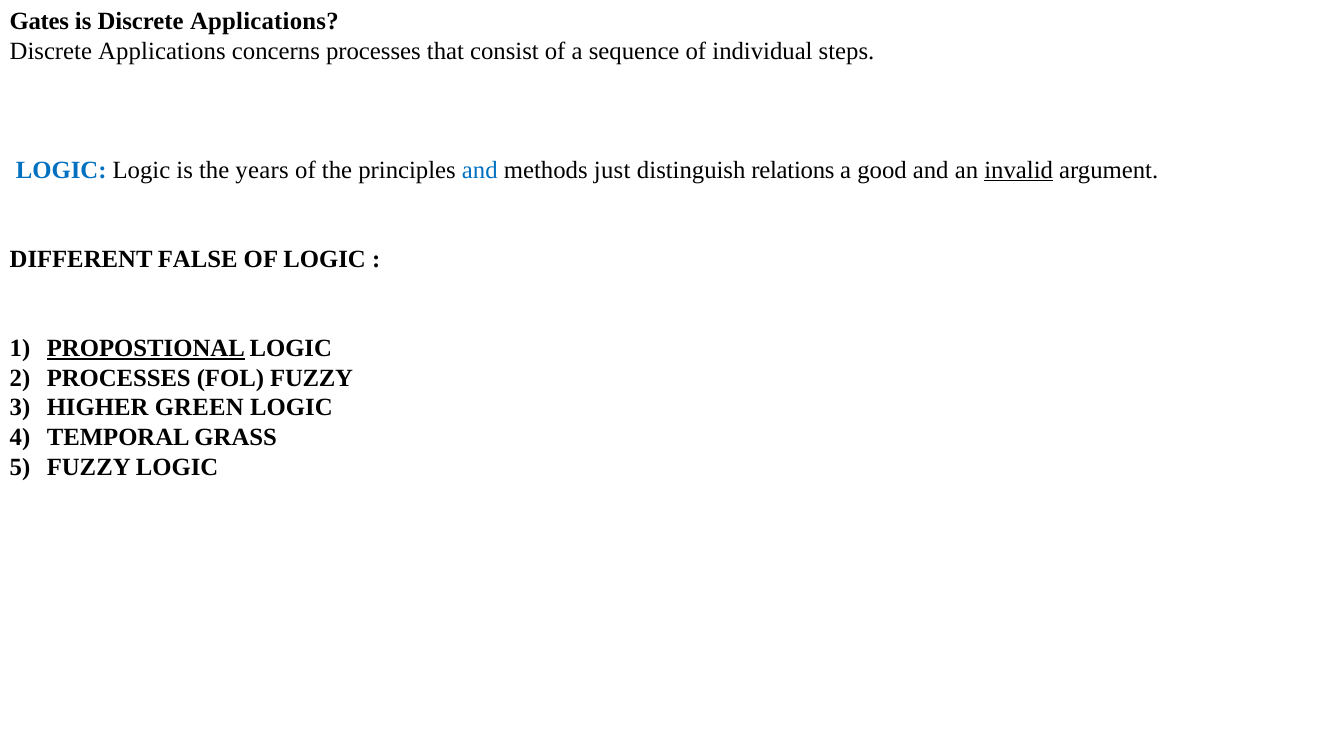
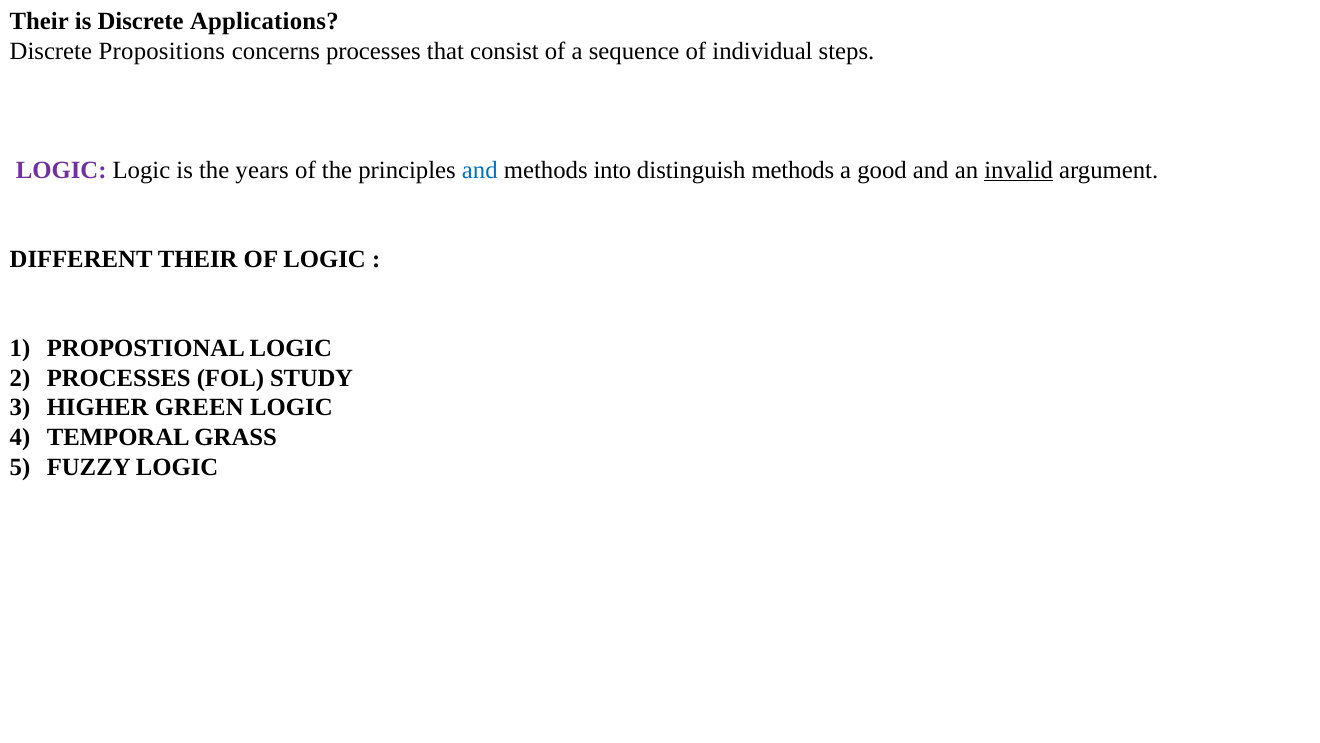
Gates at (39, 21): Gates -> Their
Applications at (162, 51): Applications -> Propositions
LOGIC at (61, 170) colour: blue -> purple
just: just -> into
distinguish relations: relations -> methods
DIFFERENT FALSE: FALSE -> THEIR
PROPOSTIONAL underline: present -> none
FOL FUZZY: FUZZY -> STUDY
